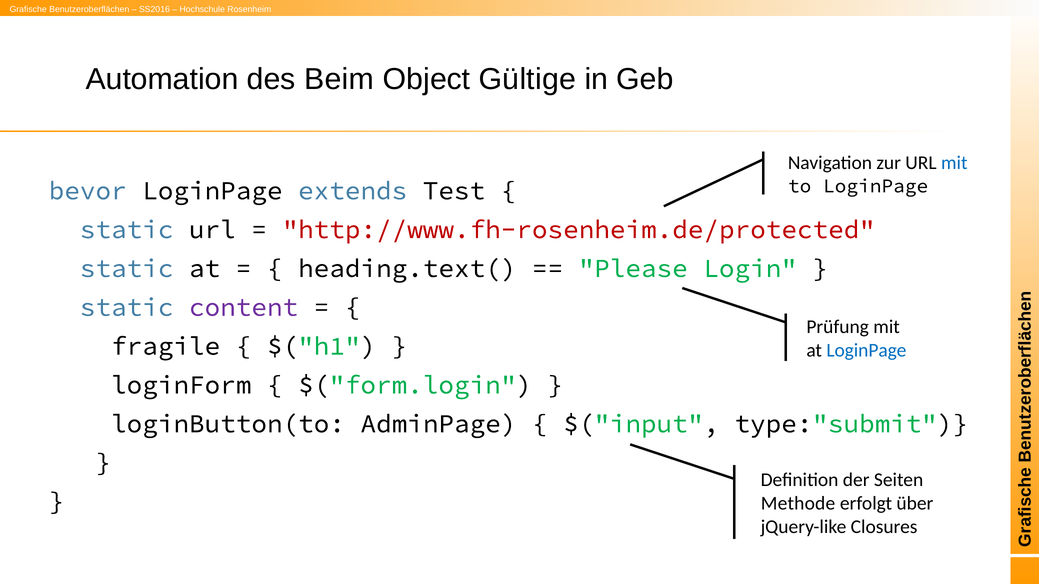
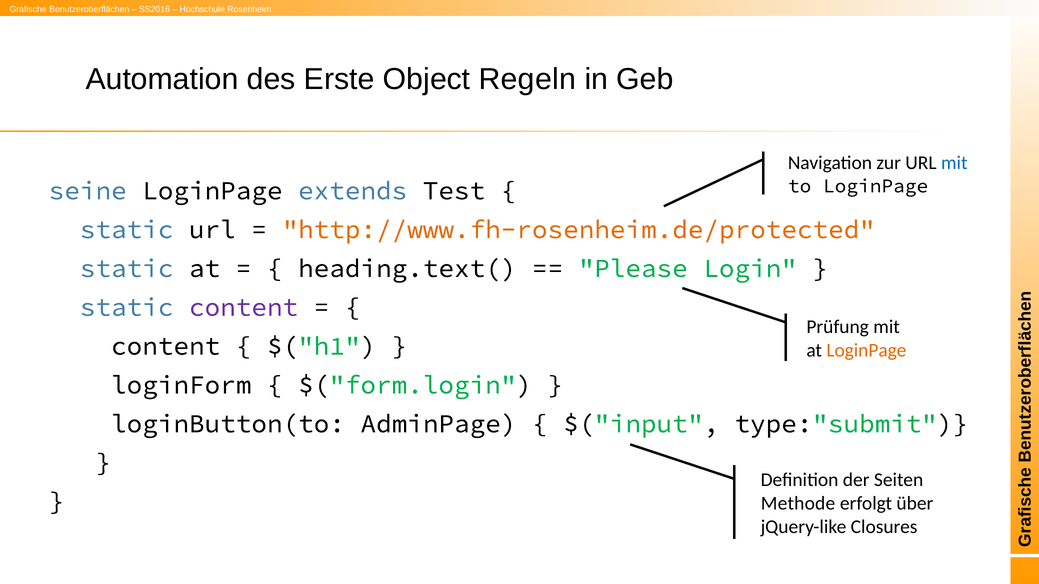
Beim: Beim -> Erste
Gültige: Gültige -> Regeln
bevor: bevor -> seine
http://www.fh-rosenheim.de/protected colour: red -> orange
fragile at (166, 346): fragile -> content
LoginPage at (866, 350) colour: blue -> orange
